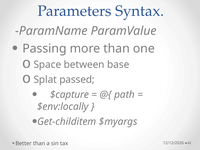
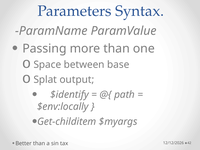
passed: passed -> output
$capture: $capture -> $identify
